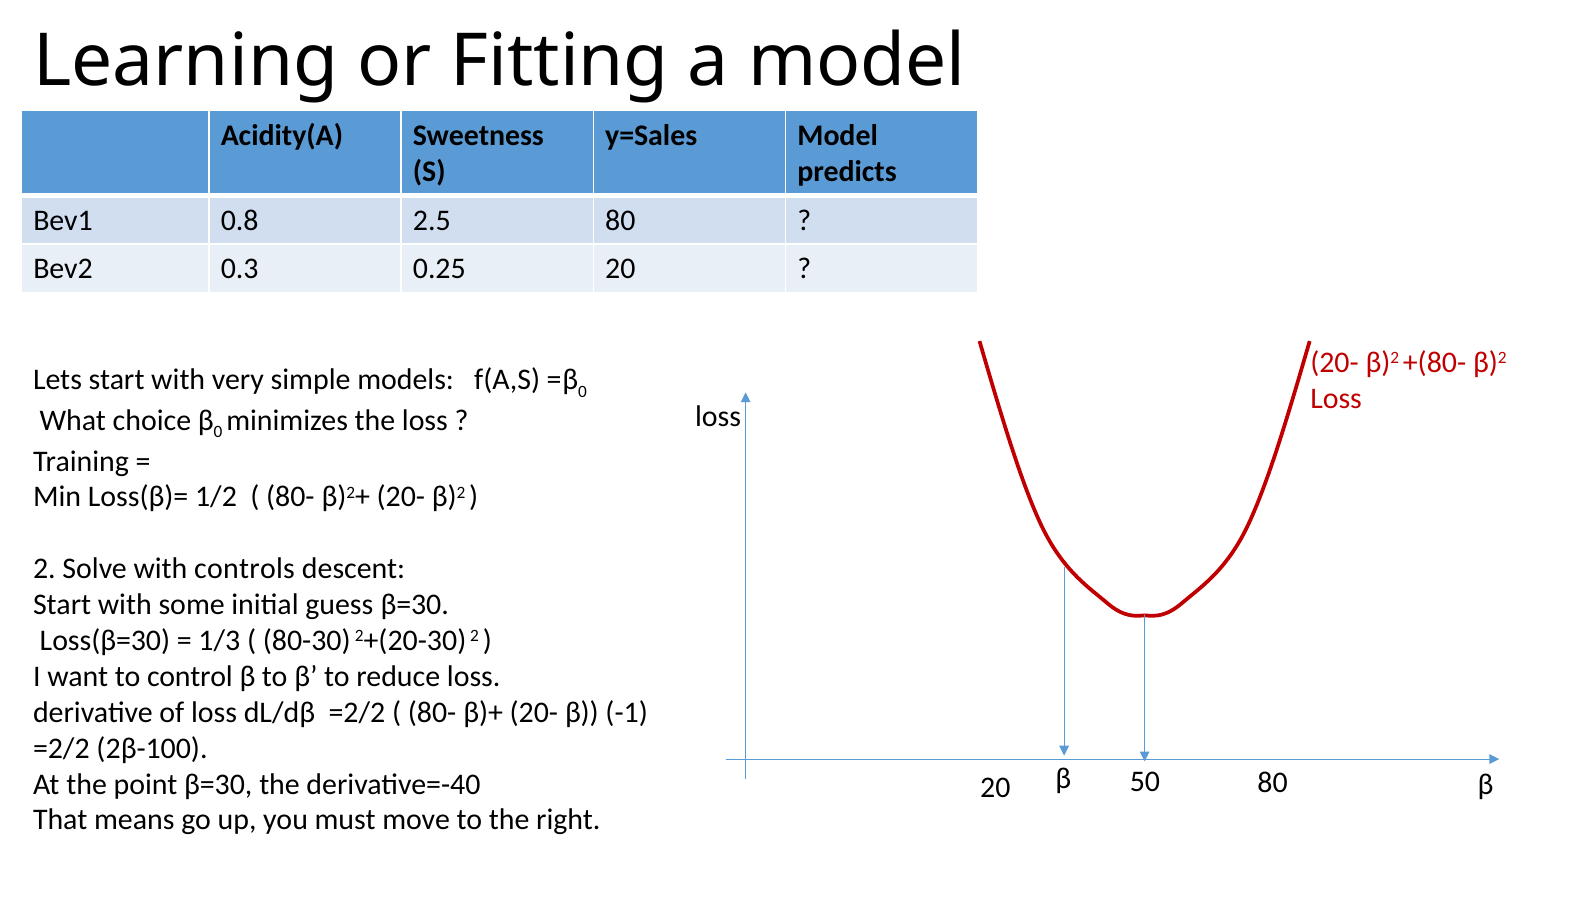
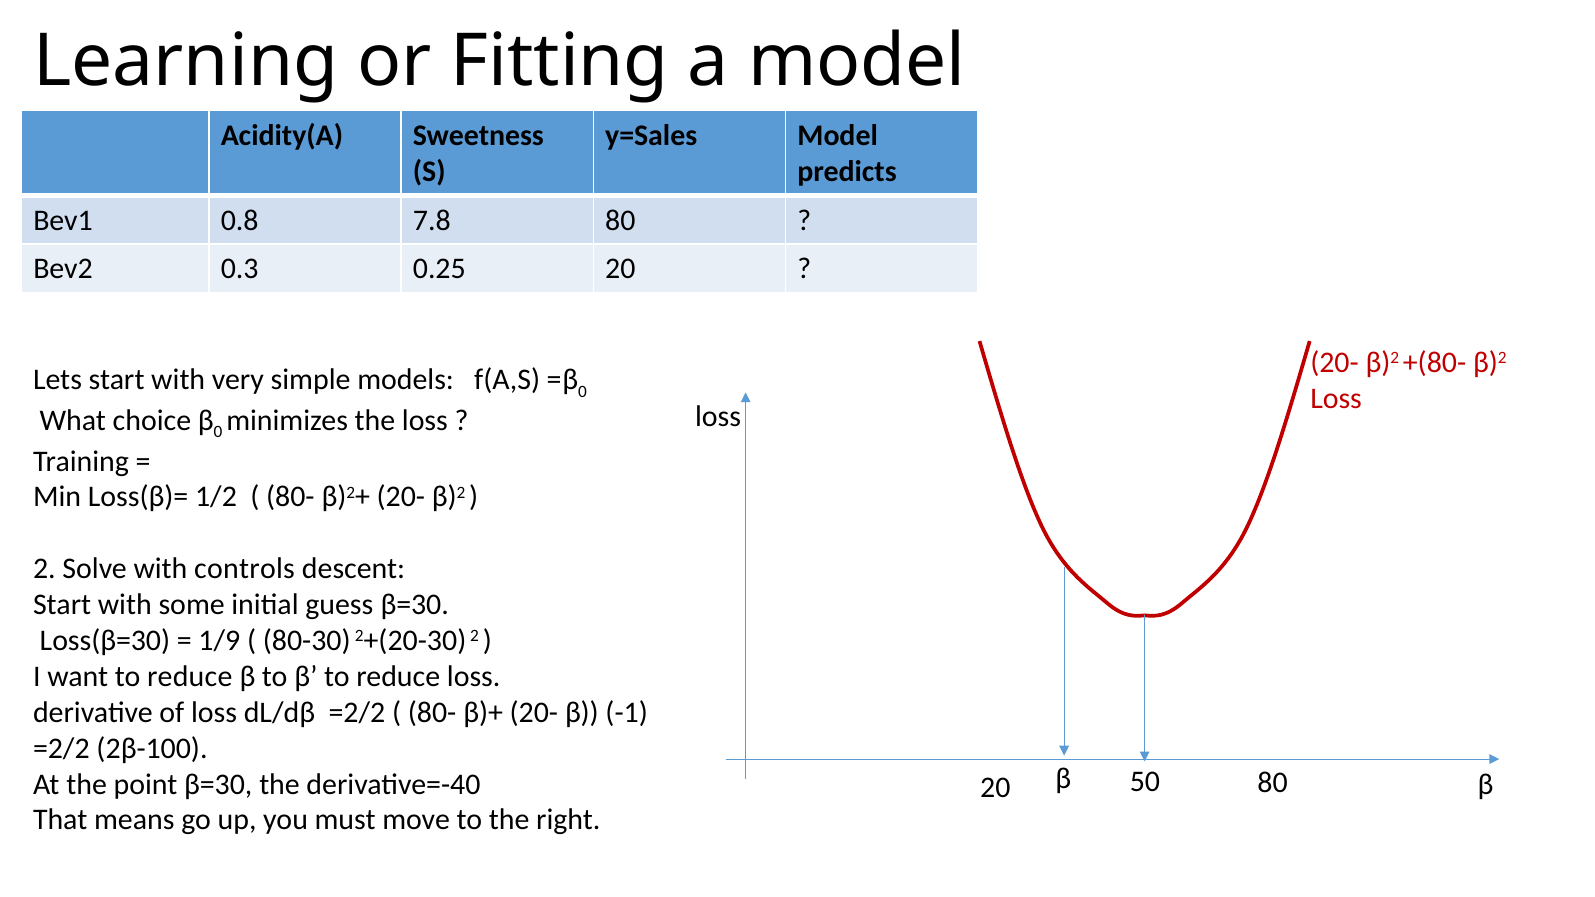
2.5: 2.5 -> 7.8
1/3: 1/3 -> 1/9
want to control: control -> reduce
